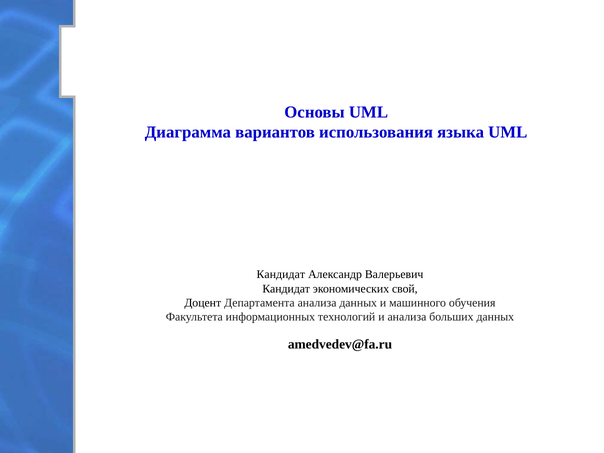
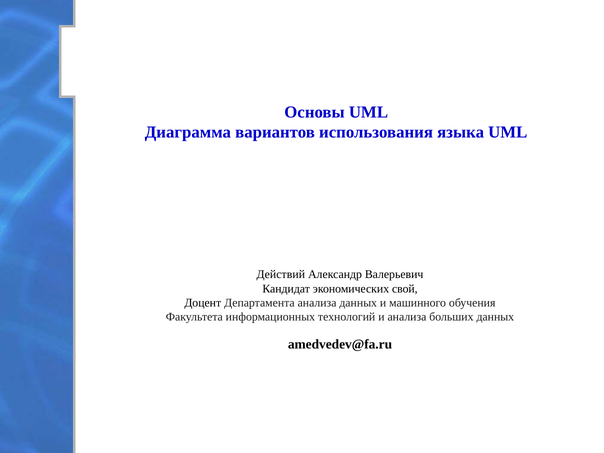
Кандидат at (281, 275): Кандидат -> Действий
